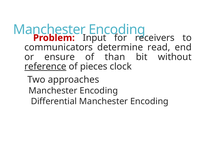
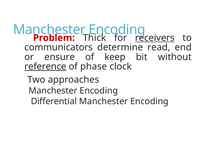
Input: Input -> Thick
receivers underline: none -> present
than: than -> keep
pieces: pieces -> phase
